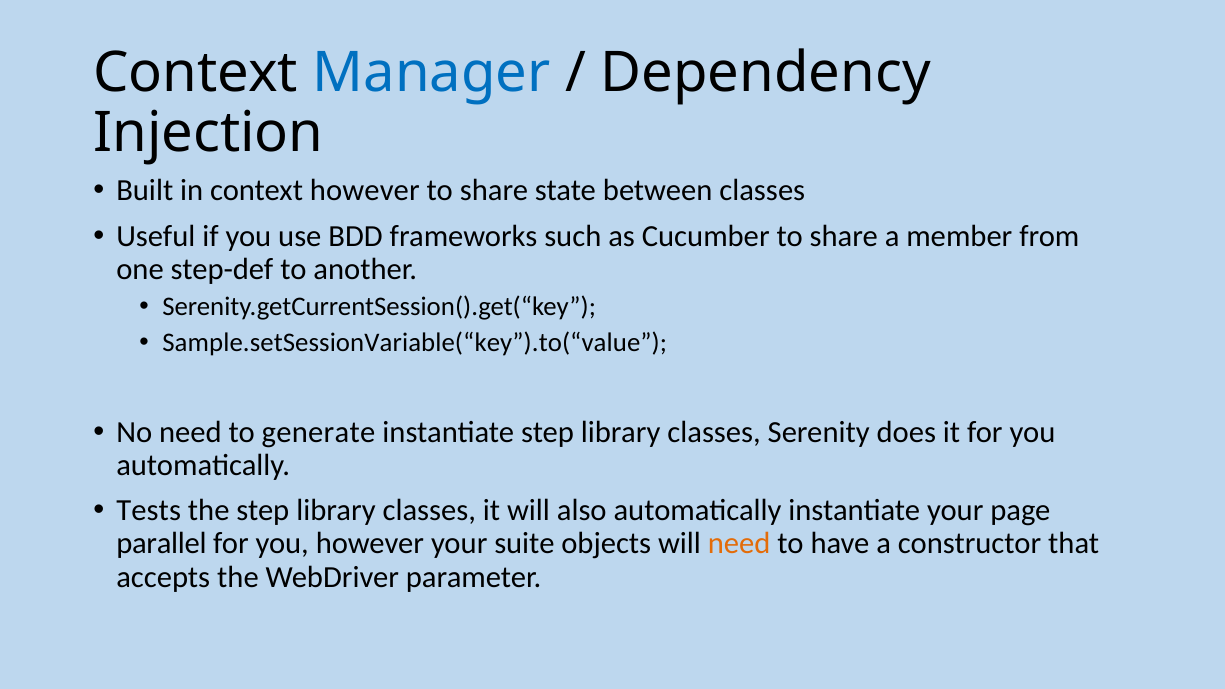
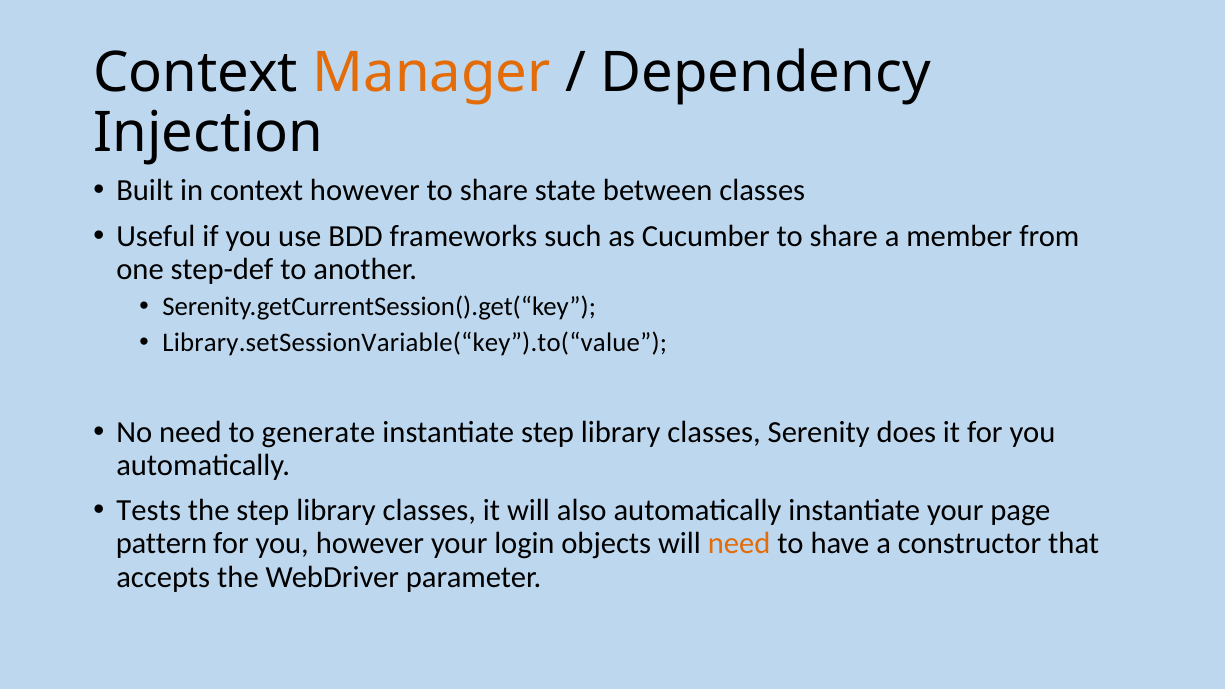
Manager colour: blue -> orange
Sample.setSessionVariable(“key”).to(“value: Sample.setSessionVariable(“key”).to(“value -> Library.setSessionVariable(“key”).to(“value
parallel: parallel -> pattern
suite: suite -> login
